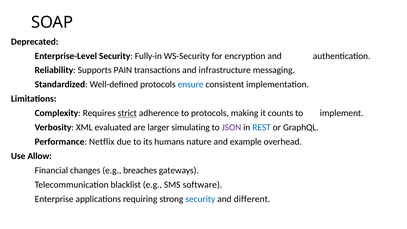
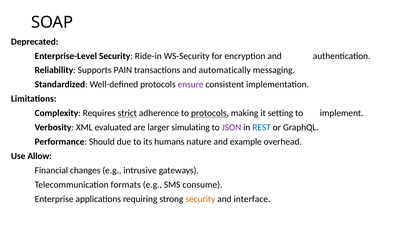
Fully-in: Fully-in -> Ride-in
infrastructure: infrastructure -> automatically
ensure colour: blue -> purple
protocols at (210, 113) underline: none -> present
counts: counts -> setting
Netflix: Netflix -> Should
breaches: breaches -> intrusive
blacklist: blacklist -> formats
software: software -> consume
security at (200, 199) colour: blue -> orange
different: different -> interface
